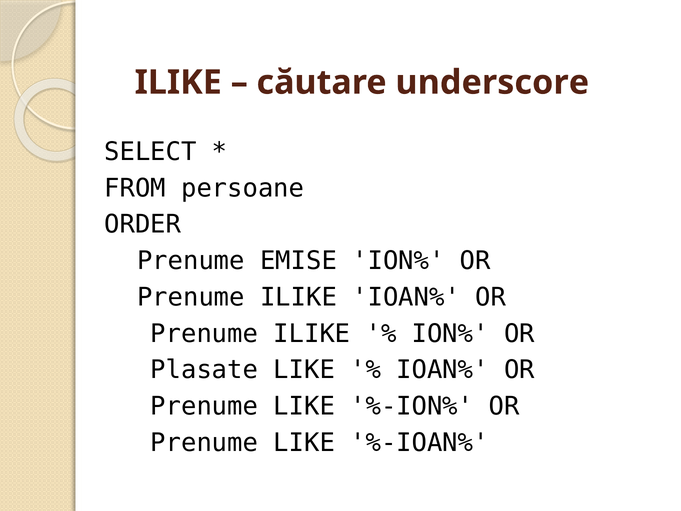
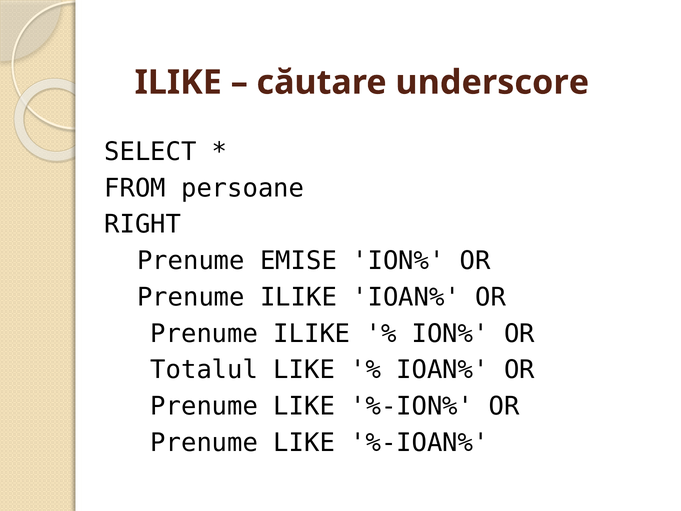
ORDER: ORDER -> RIGHT
Plasate: Plasate -> Totalul
